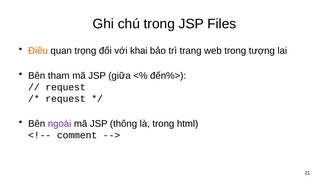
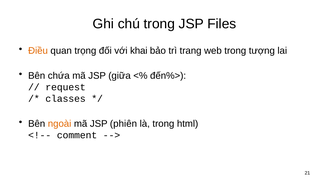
tham: tham -> chứa
request at (66, 99): request -> classes
ngoài colour: purple -> orange
thông: thông -> phiên
